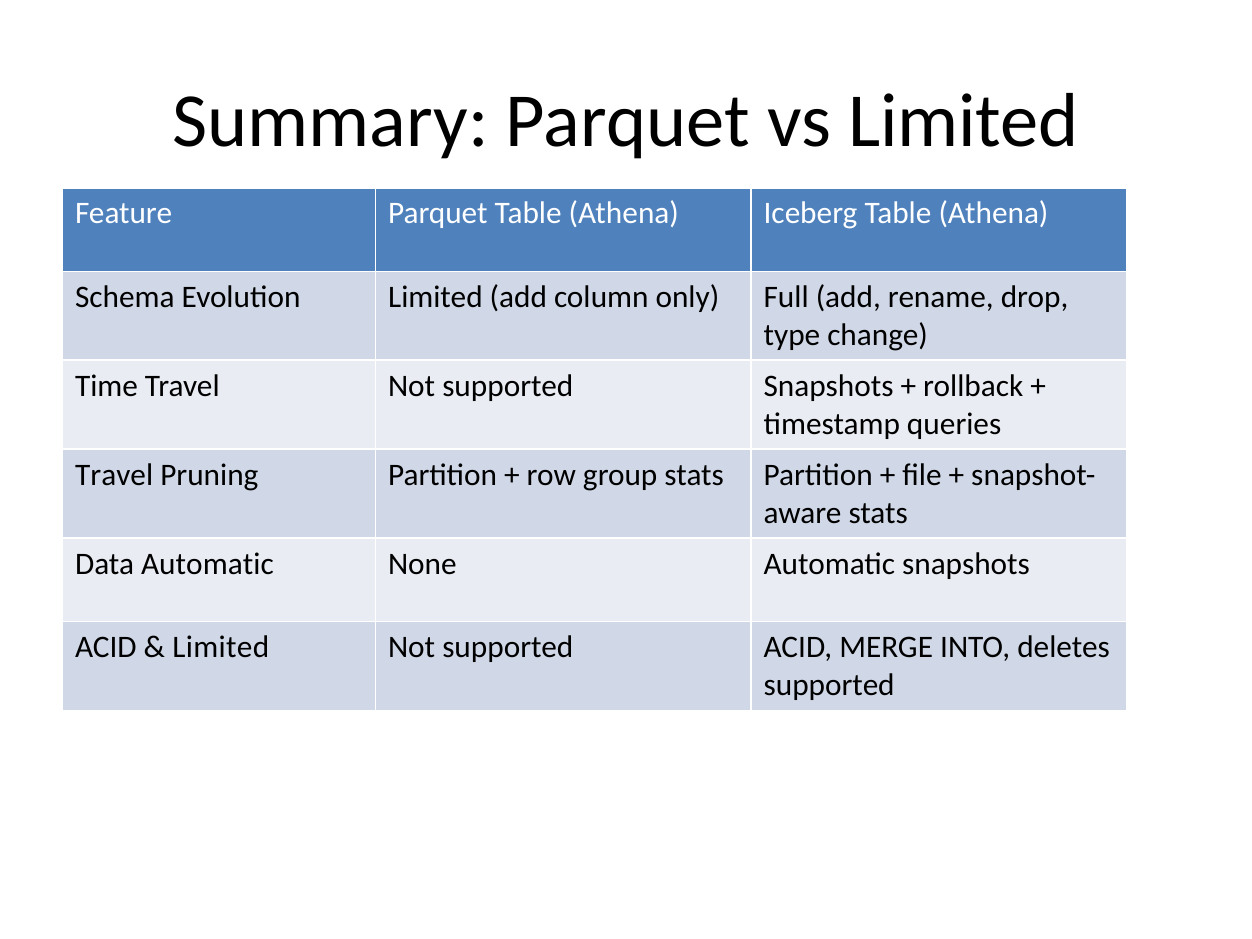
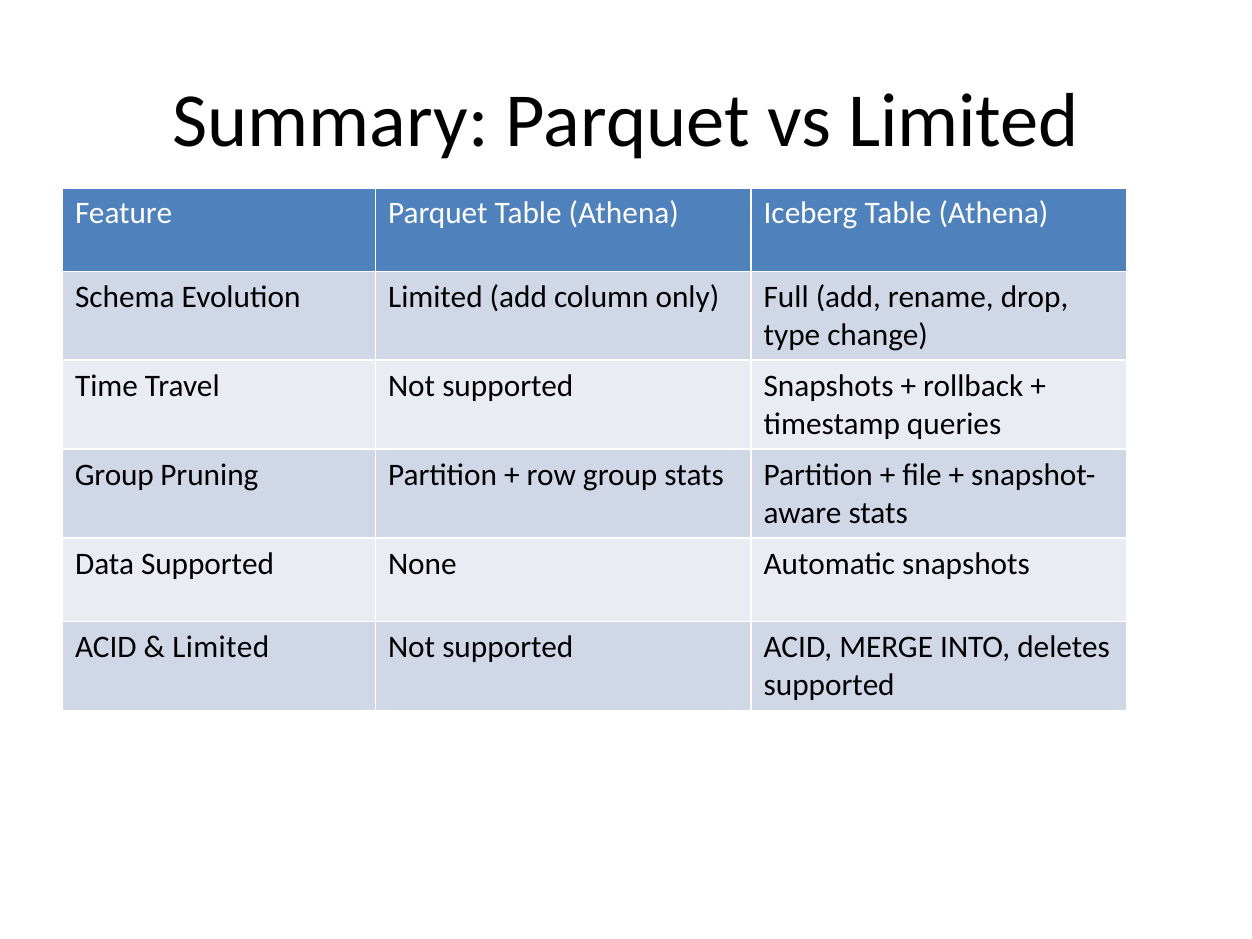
Travel at (114, 475): Travel -> Group
Data Automatic: Automatic -> Supported
